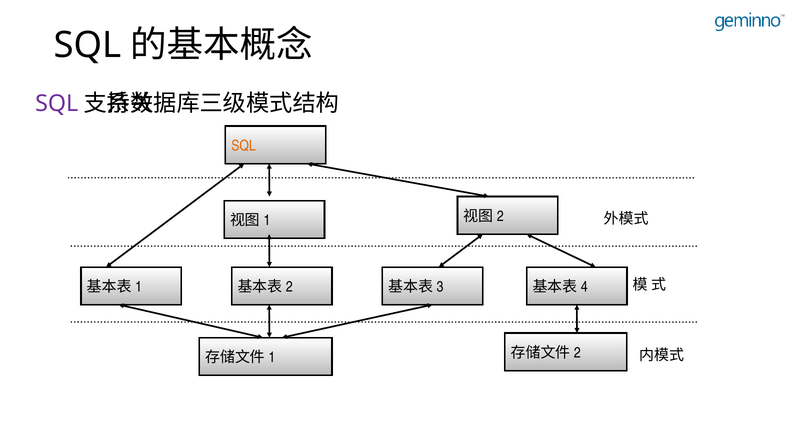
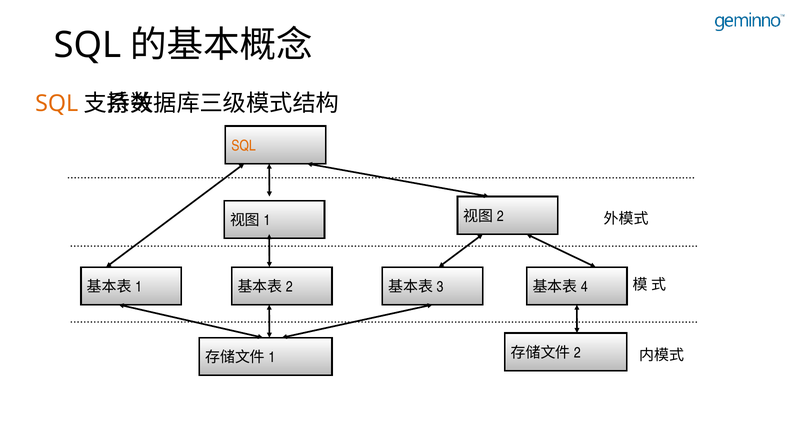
SQL at (57, 104) colour: purple -> orange
